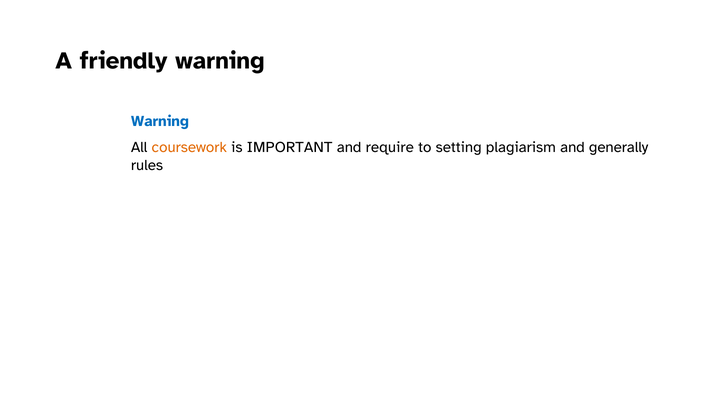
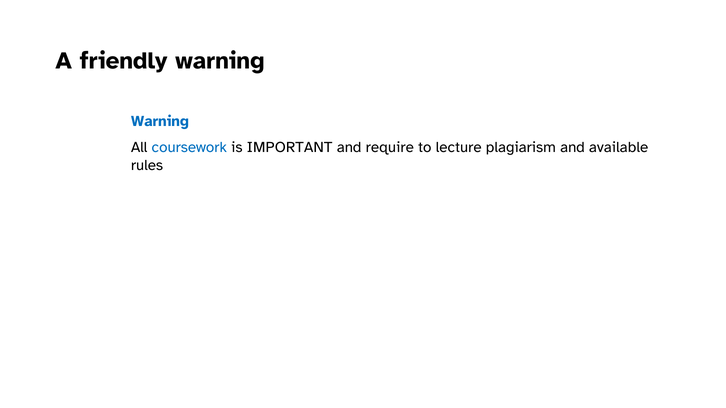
coursework colour: orange -> blue
setting: setting -> lecture
generally: generally -> available
